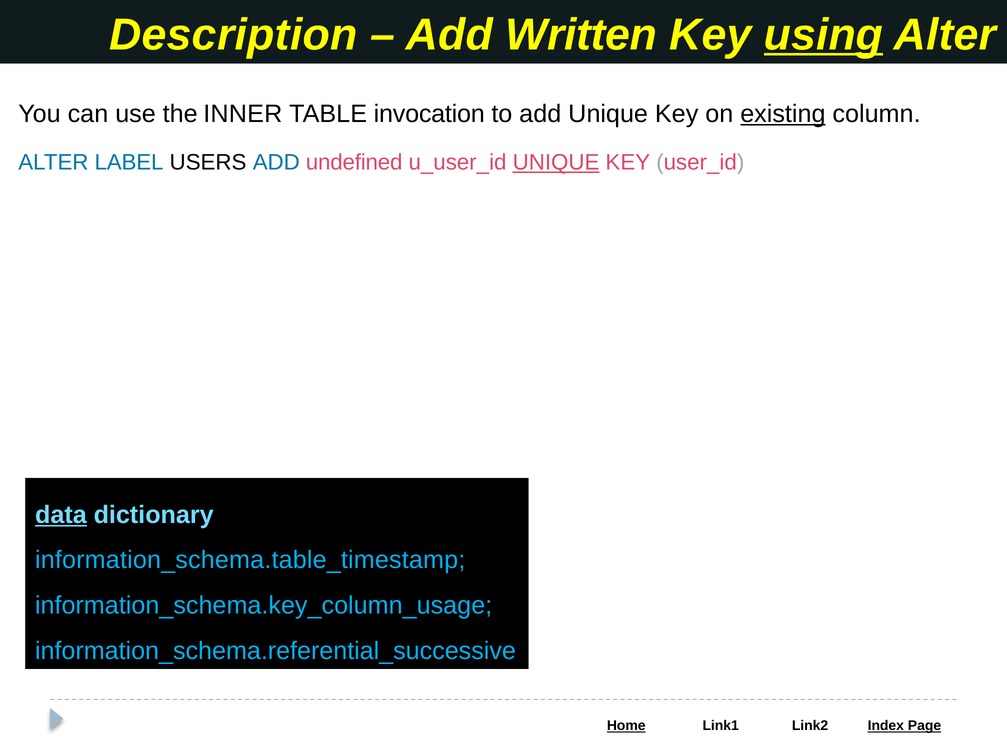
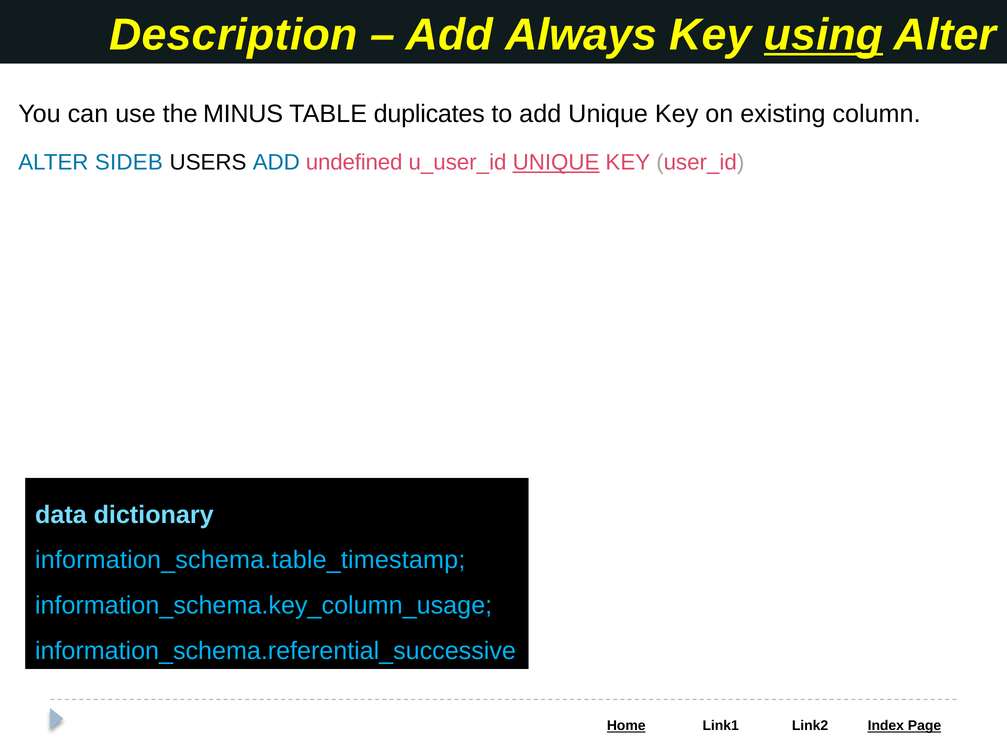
Written: Written -> Always
INNER: INNER -> MINUS
invocation: invocation -> duplicates
existing underline: present -> none
LABEL: LABEL -> SIDEB
data underline: present -> none
